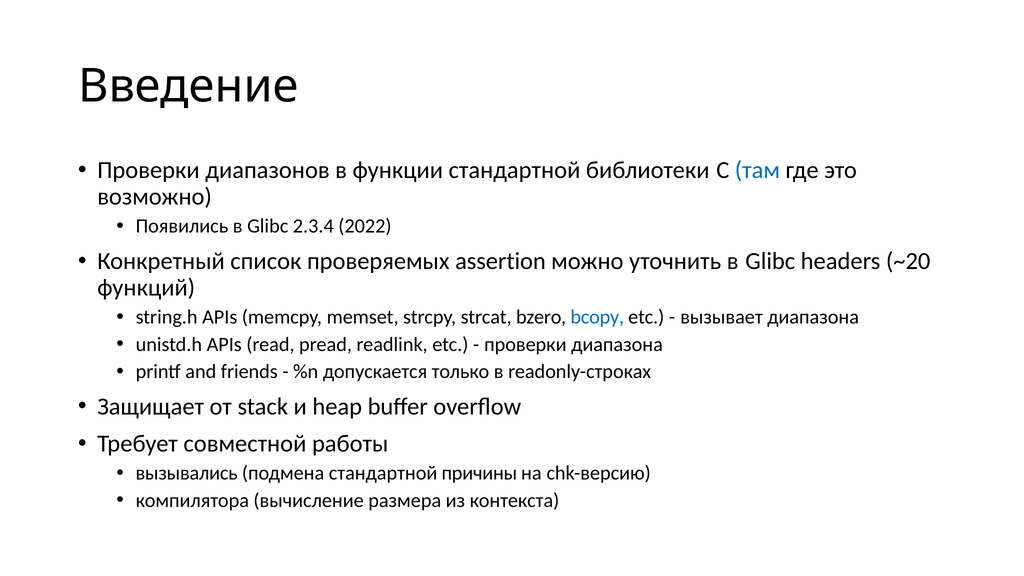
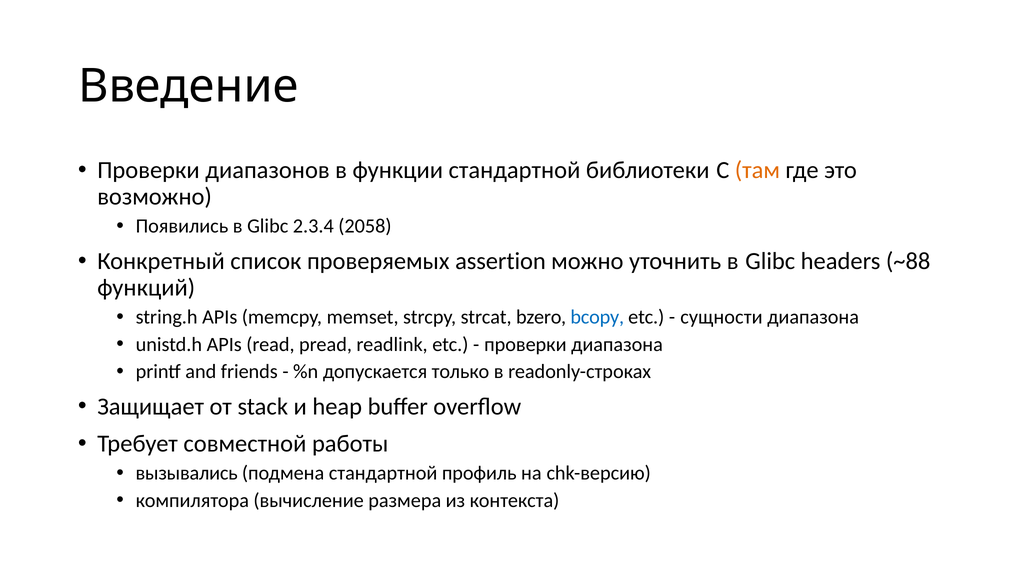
там colour: blue -> orange
2022: 2022 -> 2058
~20: ~20 -> ~88
вызывает: вызывает -> сущности
причины: причины -> профиль
